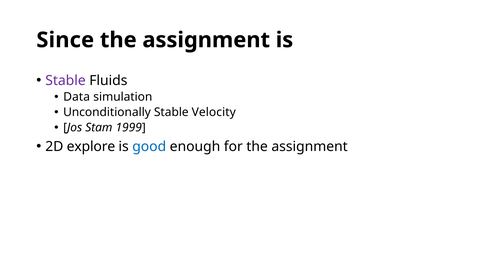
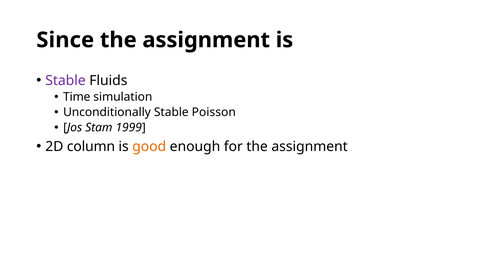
Data: Data -> Time
Velocity: Velocity -> Poisson
explore: explore -> column
good colour: blue -> orange
